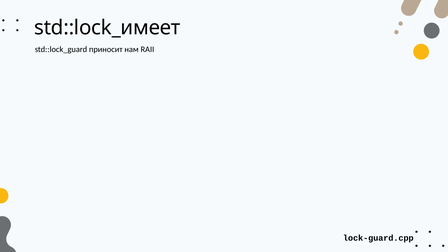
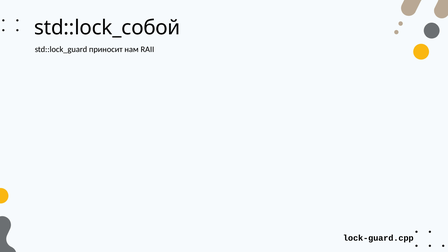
std::lock_имеет: std::lock_имеет -> std::lock_собой
